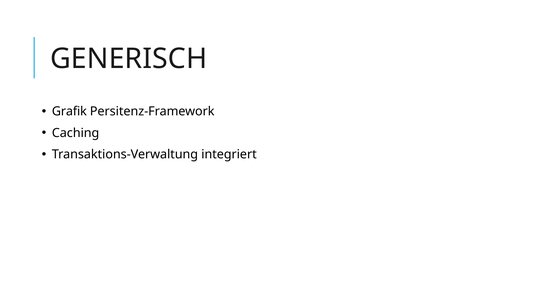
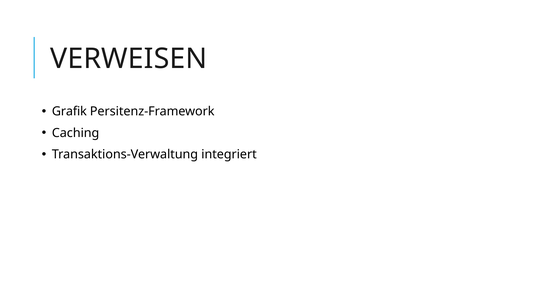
GENERISCH: GENERISCH -> VERWEISEN
